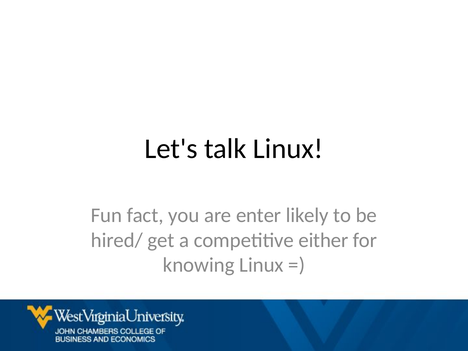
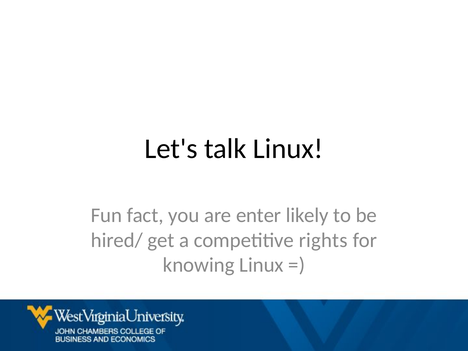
either: either -> rights
